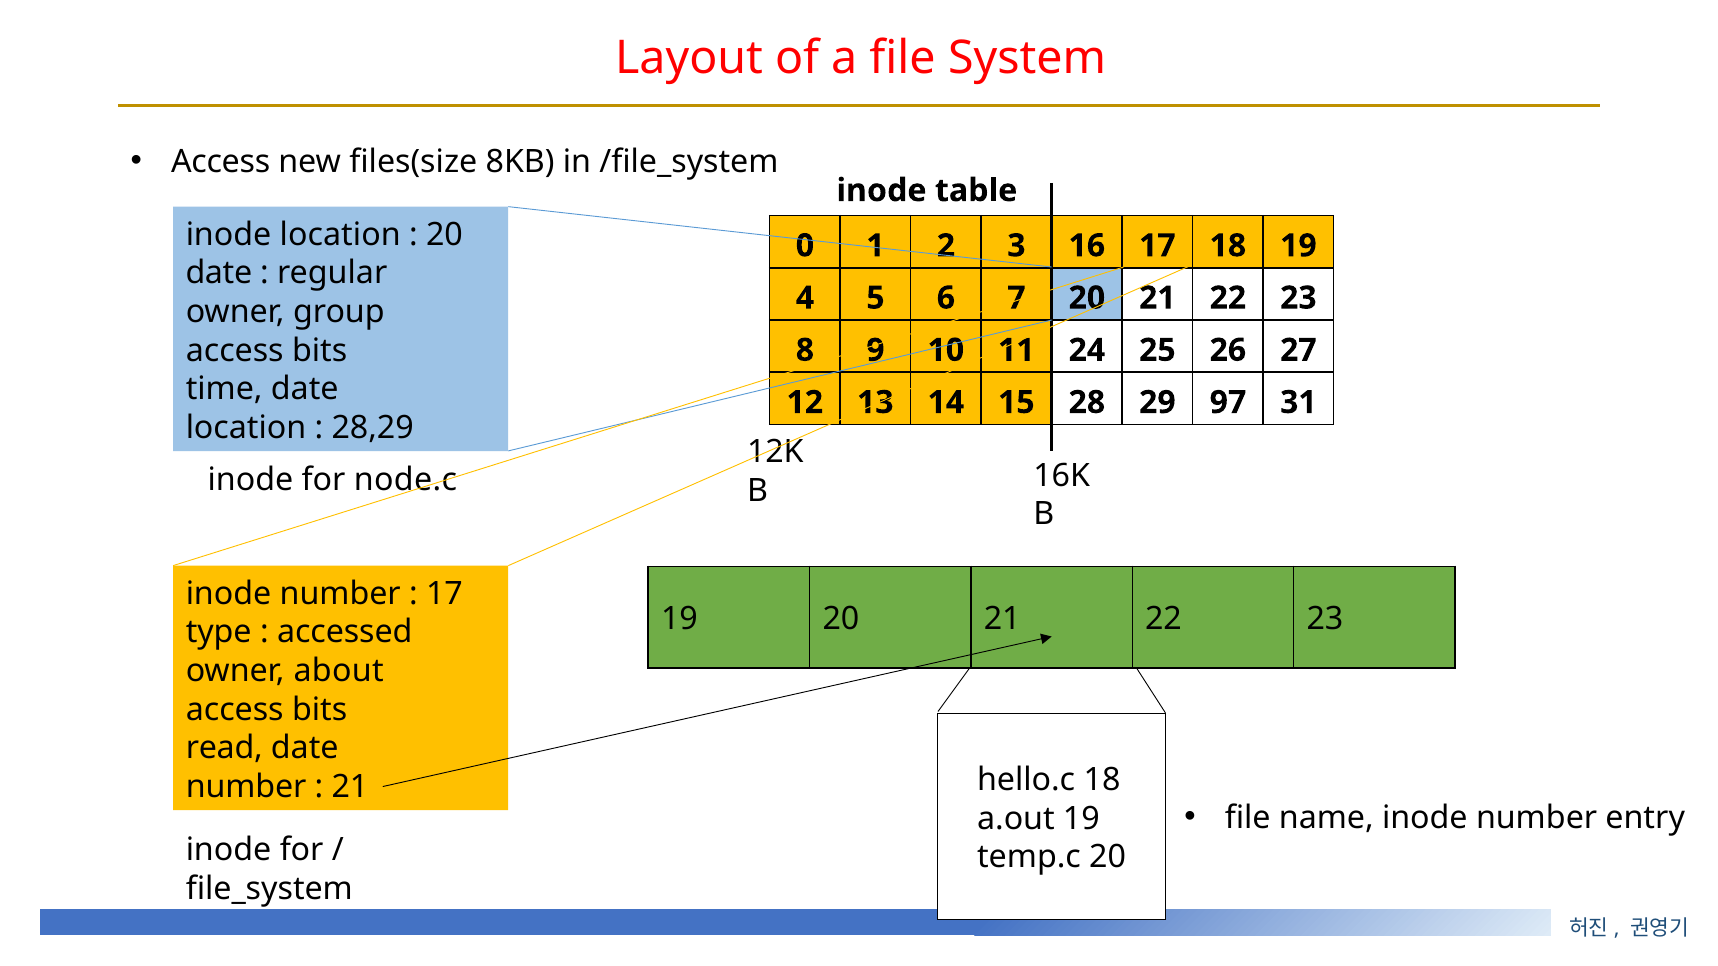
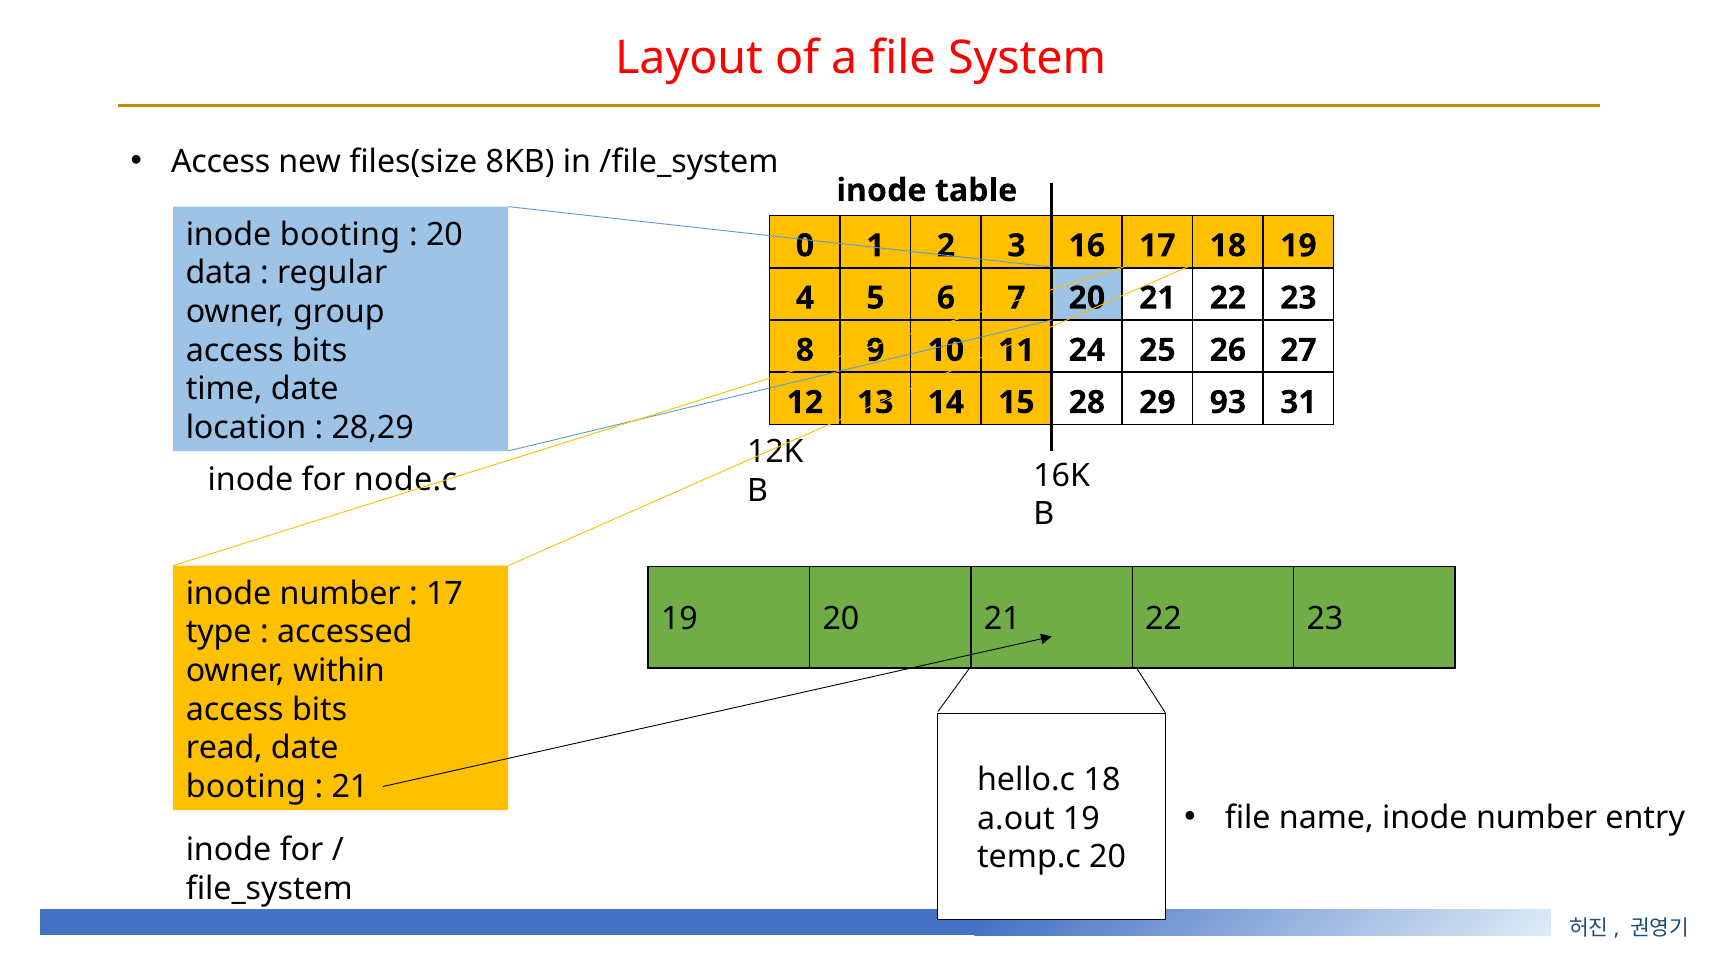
inode location: location -> booting
date at (219, 273): date -> data
97: 97 -> 93
about: about -> within
number at (246, 787): number -> booting
